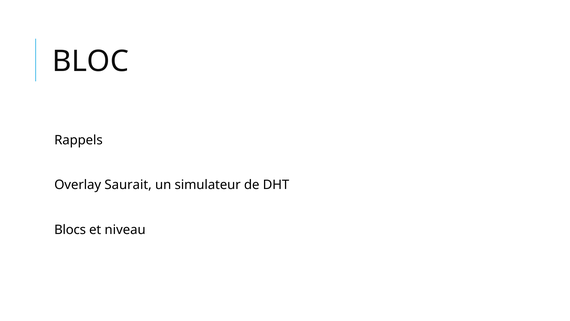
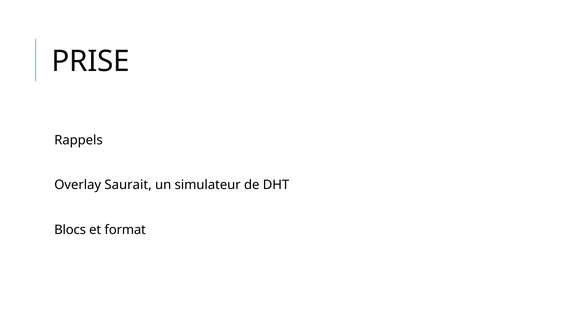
BLOC: BLOC -> PRISE
niveau: niveau -> format
